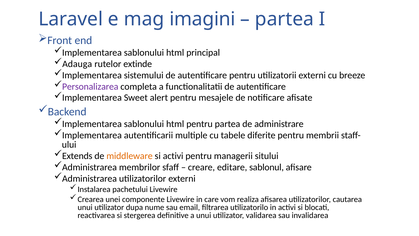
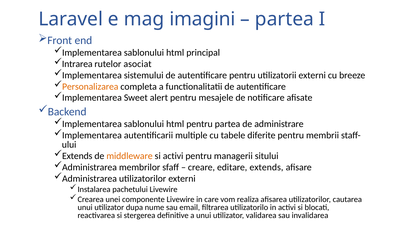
Adauga: Adauga -> Intrarea
extinde: extinde -> asociat
Personalizarea colour: purple -> orange
editare sablonul: sablonul -> extends
